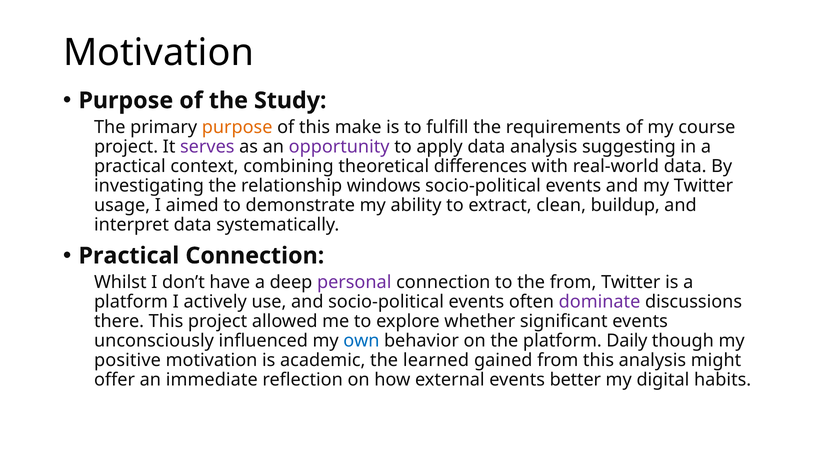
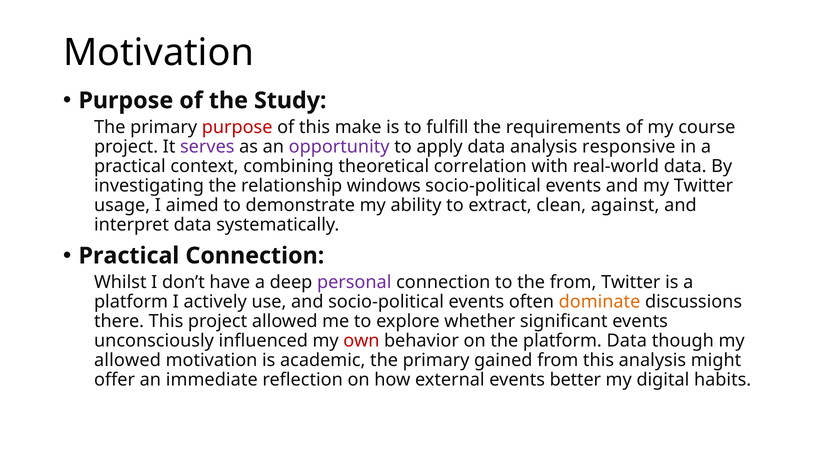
purpose at (237, 127) colour: orange -> red
suggesting: suggesting -> responsive
differences: differences -> correlation
buildup: buildup -> against
dominate colour: purple -> orange
own colour: blue -> red
platform Daily: Daily -> Data
positive at (127, 361): positive -> allowed
academic the learned: learned -> primary
